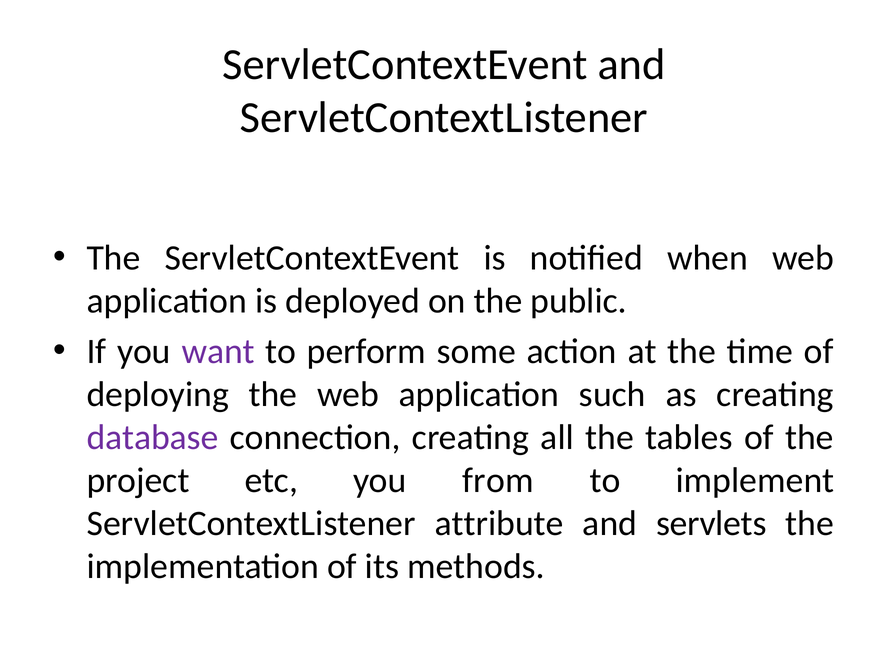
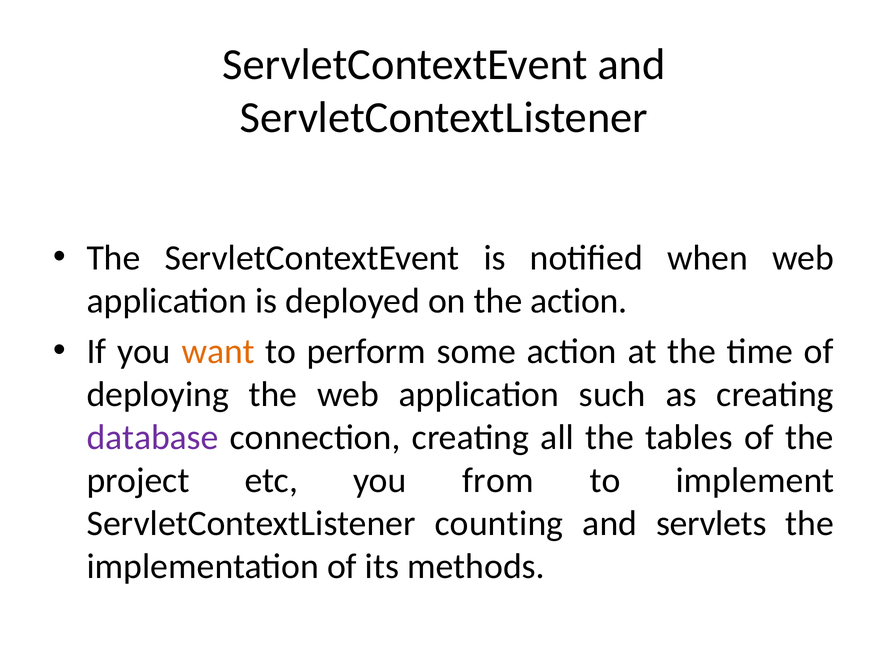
the public: public -> action
want colour: purple -> orange
attribute: attribute -> counting
